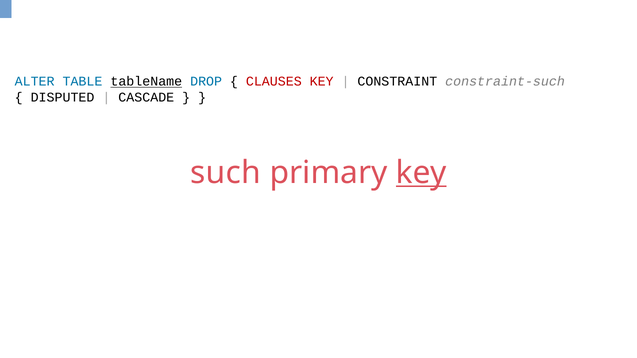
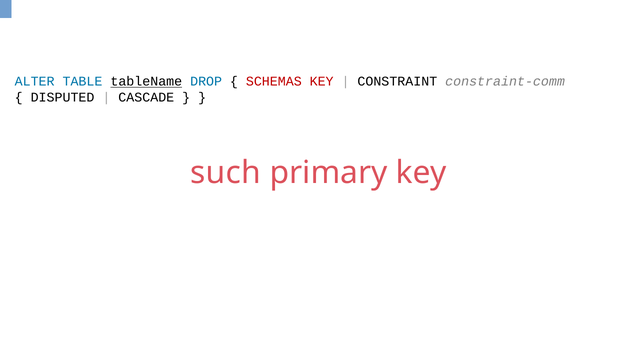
CLAUSES: CLAUSES -> SCHEMAS
constraint-such: constraint-such -> constraint-comm
key at (421, 173) underline: present -> none
